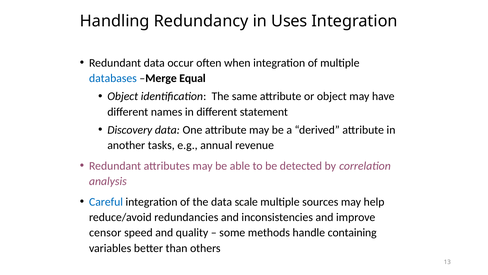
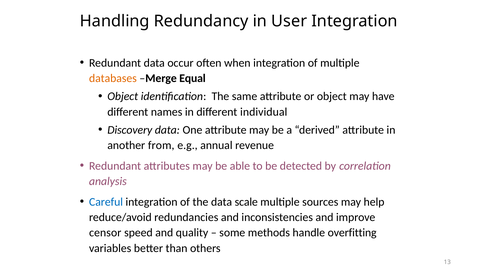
Uses: Uses -> User
databases colour: blue -> orange
statement: statement -> individual
tasks: tasks -> from
containing: containing -> overfitting
